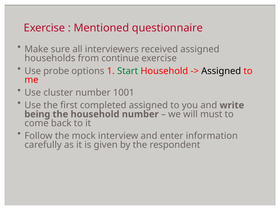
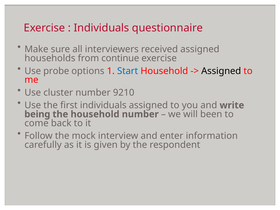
Mentioned at (101, 28): Mentioned -> Individuals
Start colour: green -> blue
1001: 1001 -> 9210
first completed: completed -> individuals
must: must -> been
